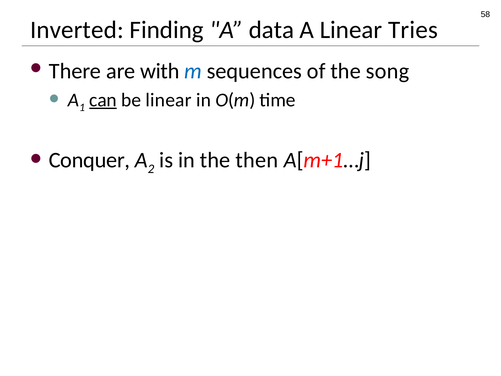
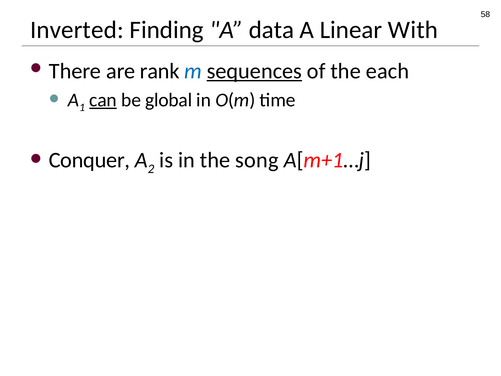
Tries: Tries -> With
with: with -> rank
sequences underline: none -> present
song: song -> each
be linear: linear -> global
then: then -> song
